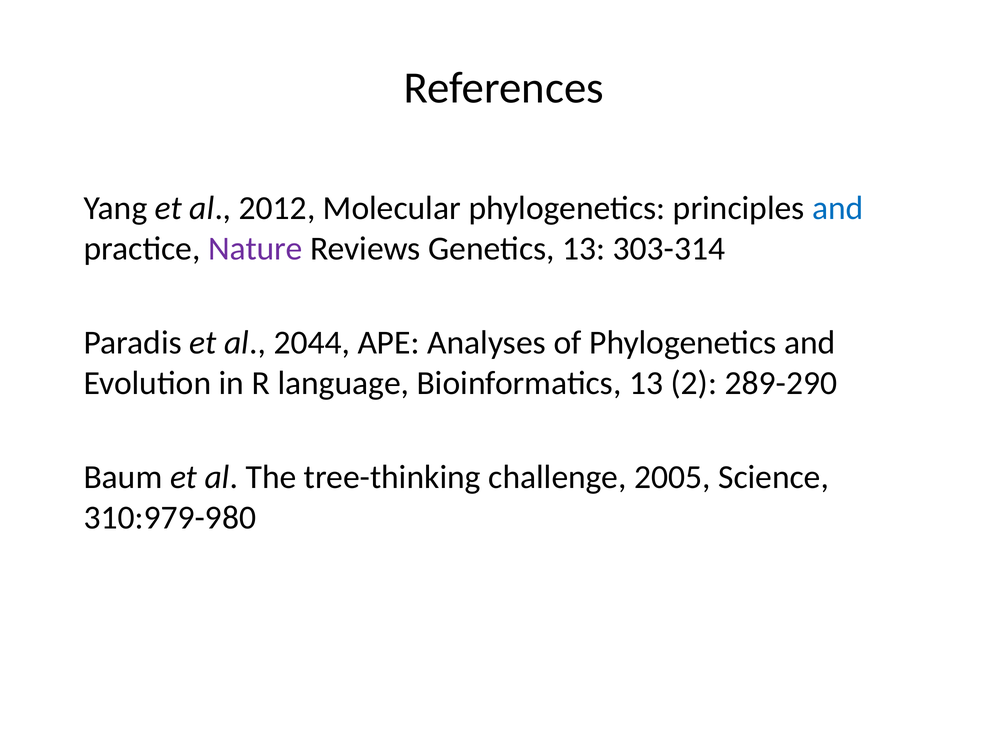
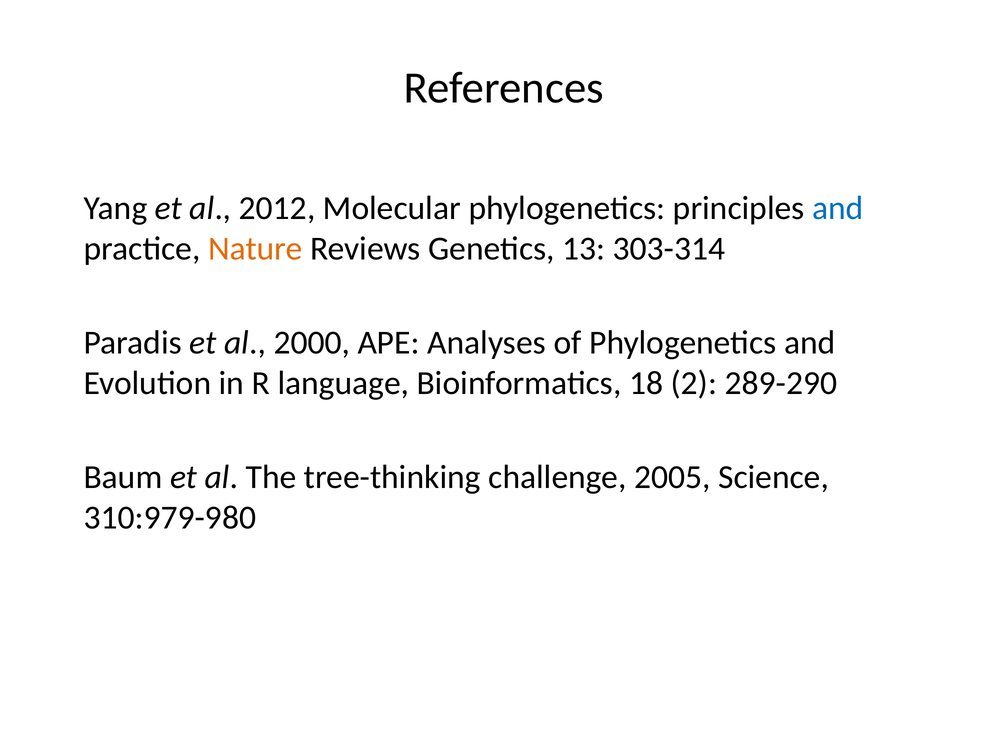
Nature colour: purple -> orange
2044: 2044 -> 2000
Bioinformatics 13: 13 -> 18
